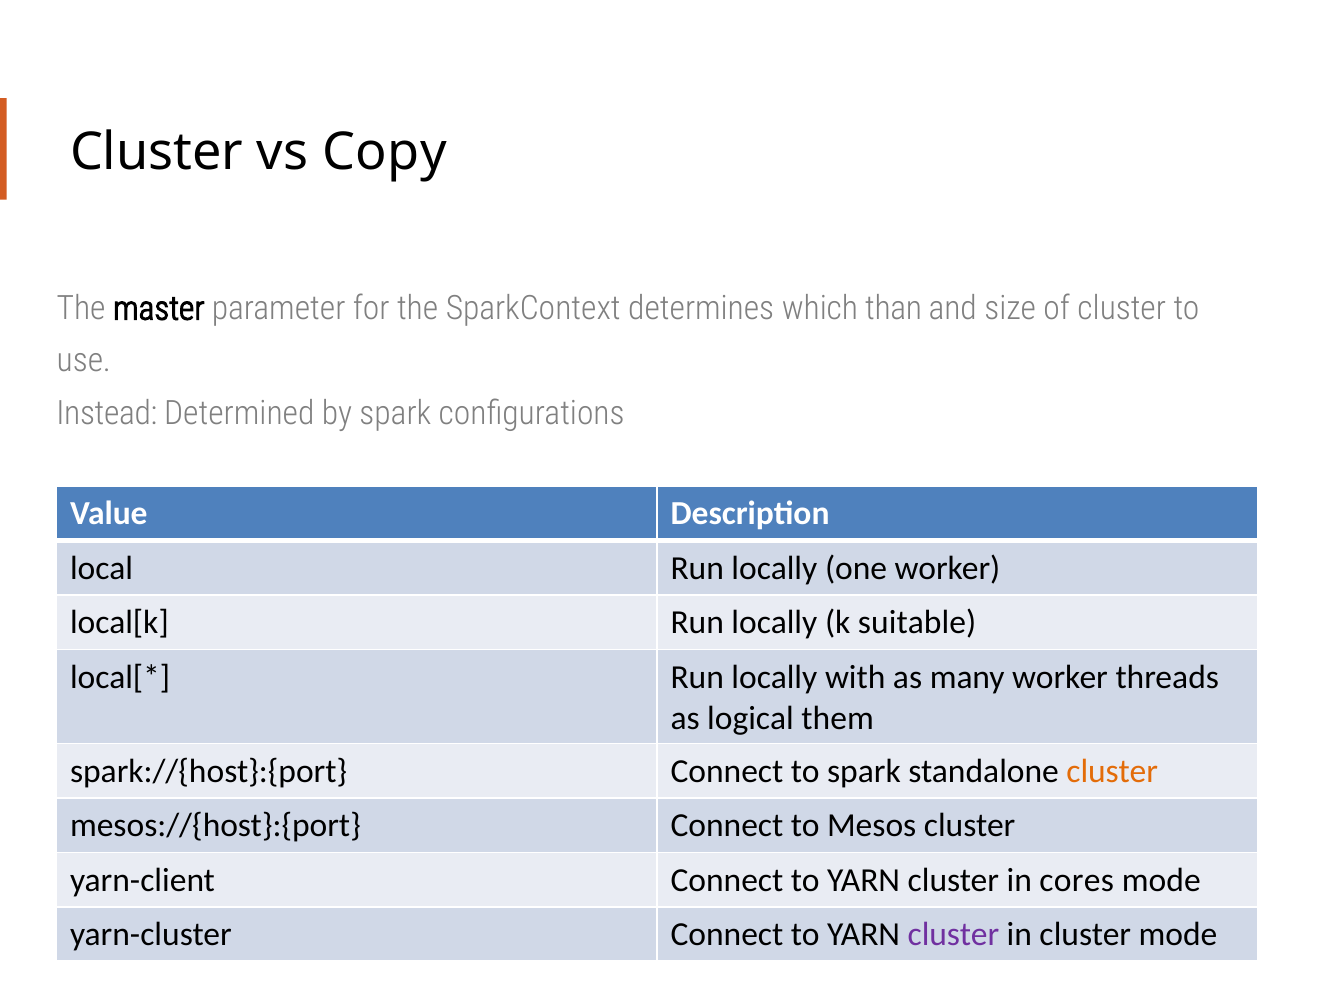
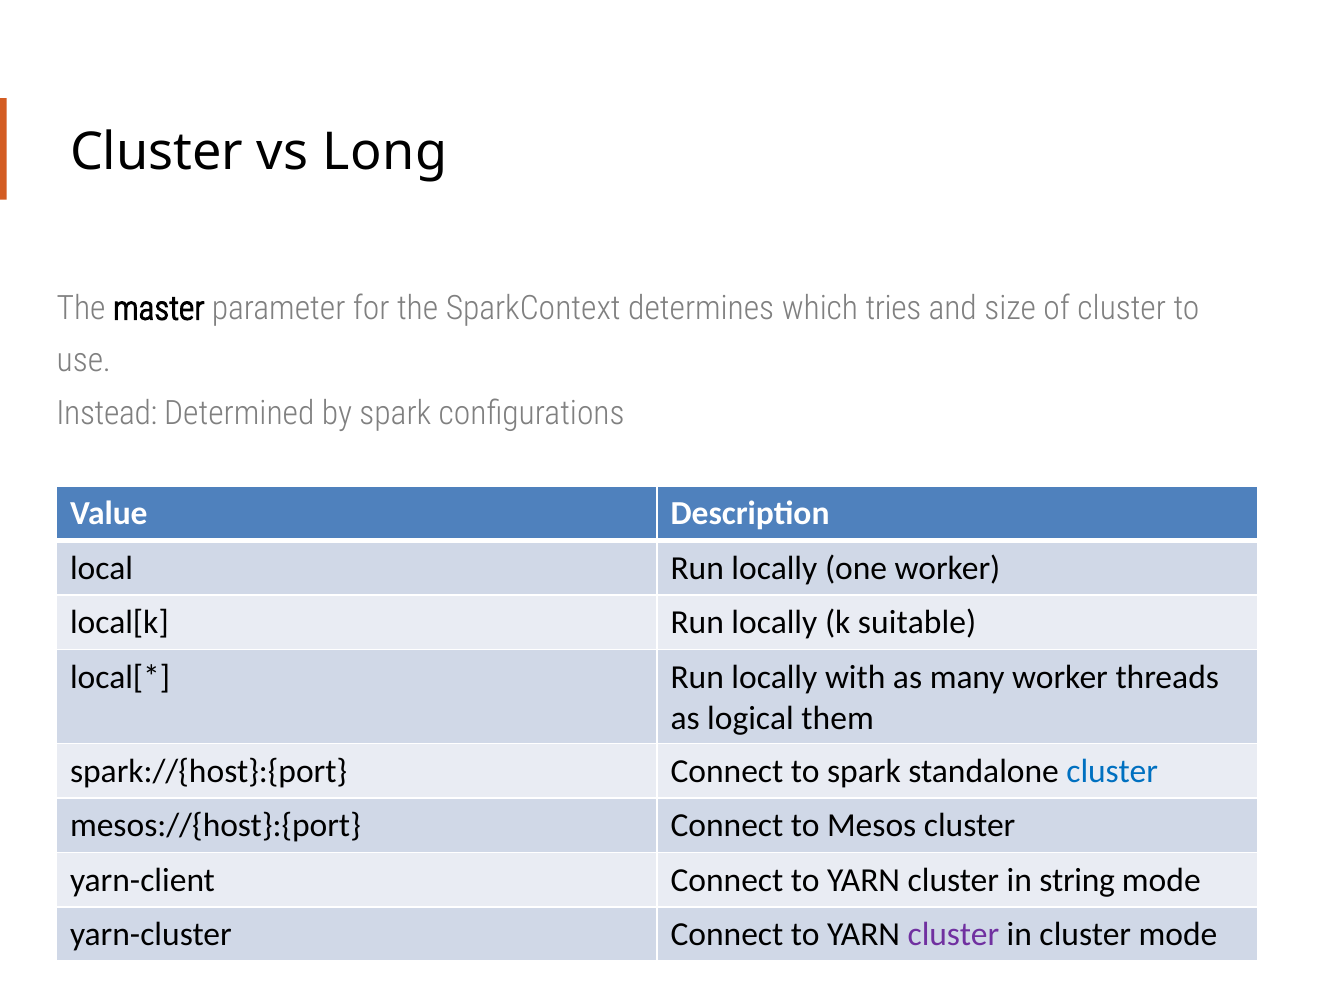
Copy: Copy -> Long
than: than -> tries
cluster at (1112, 771) colour: orange -> blue
cores: cores -> string
